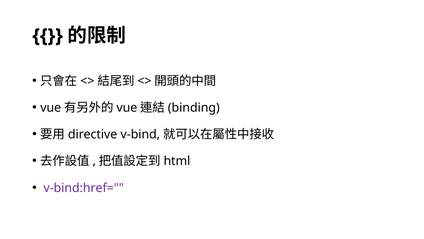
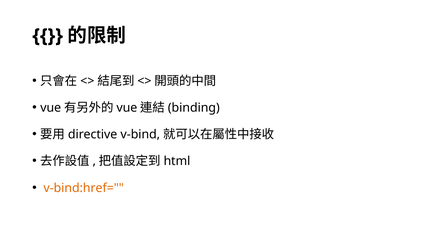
v-bind:href= colour: purple -> orange
